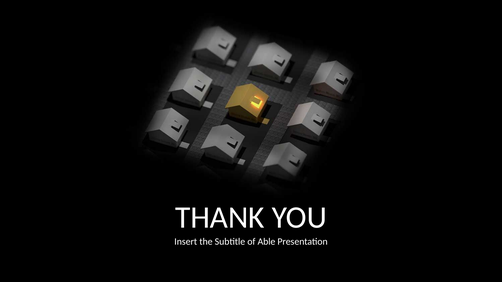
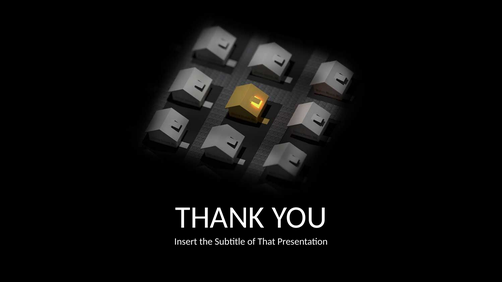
Able: Able -> That
